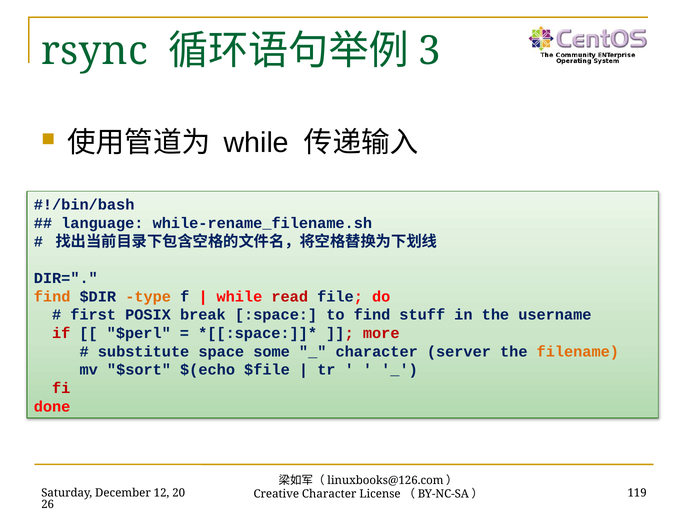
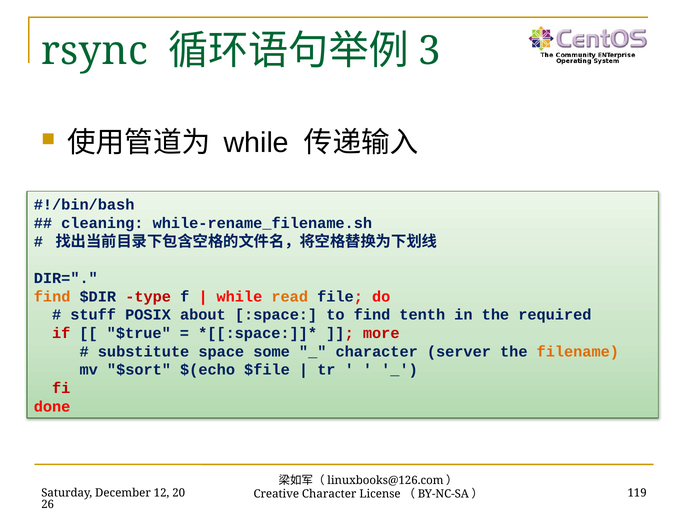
language: language -> cleaning
type colour: orange -> red
read colour: red -> orange
first: first -> stuff
break: break -> about
stuff: stuff -> tenth
username: username -> required
$perl: $perl -> $true
